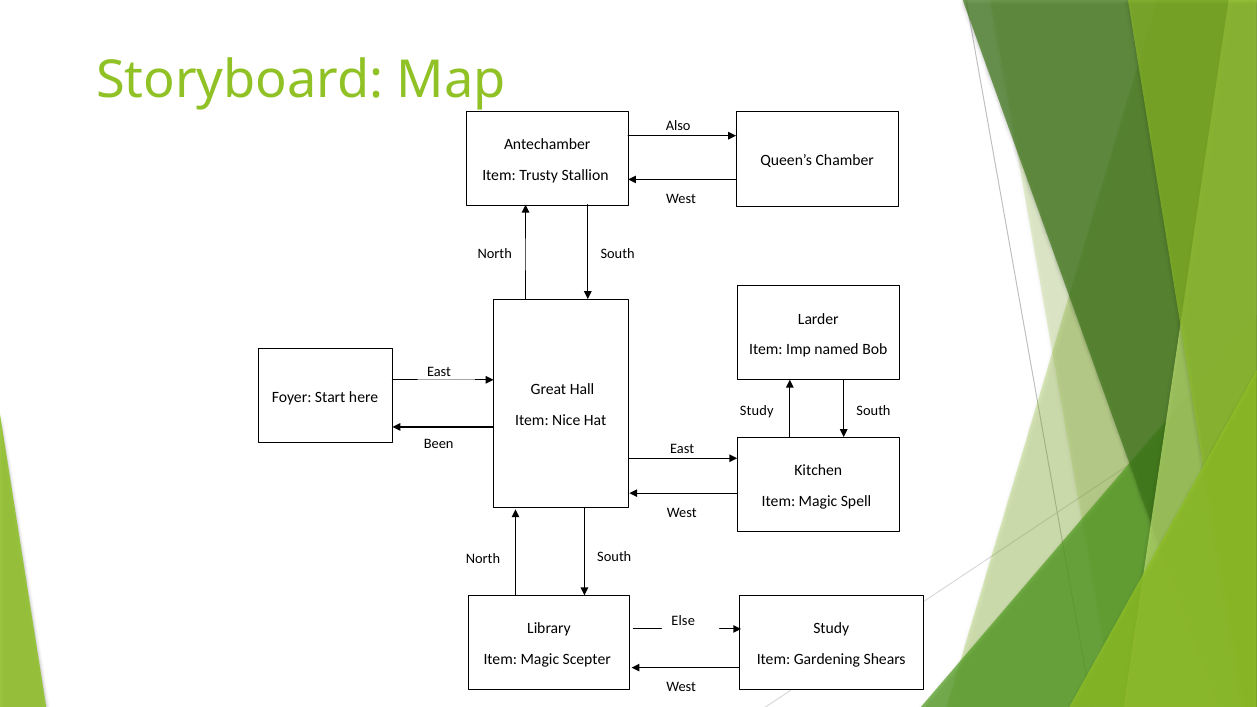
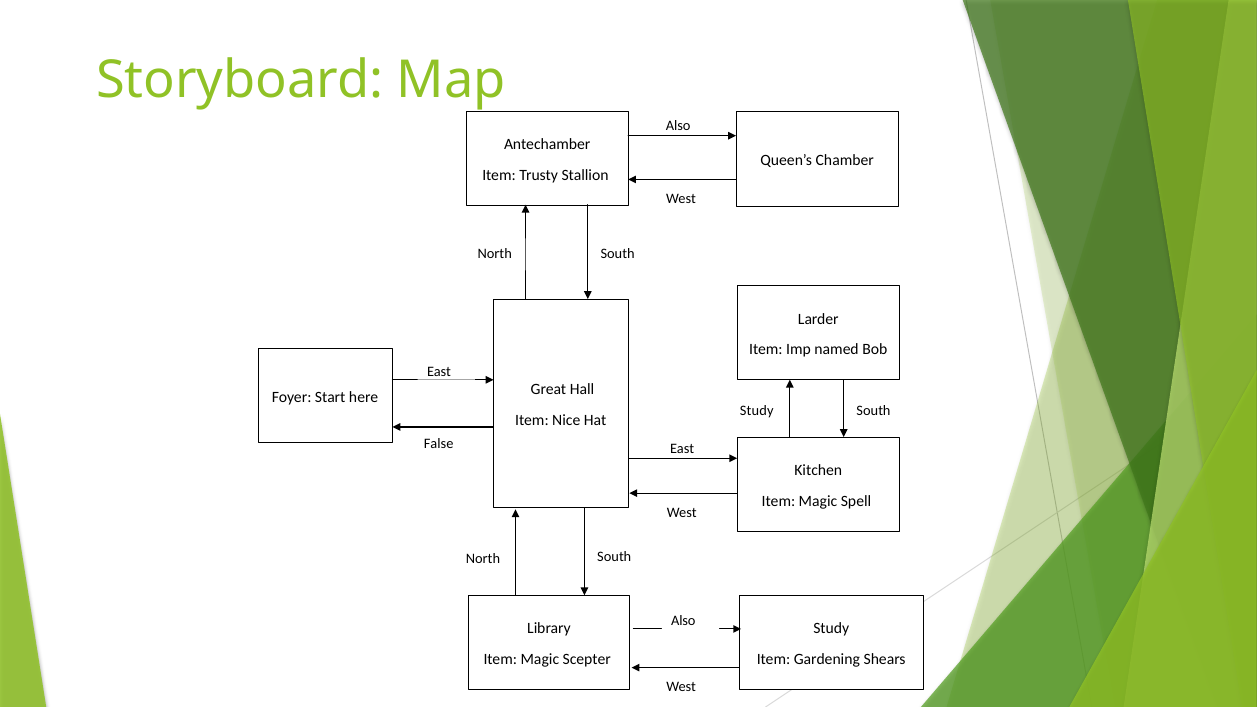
Been: Been -> False
Else at (683, 621): Else -> Also
